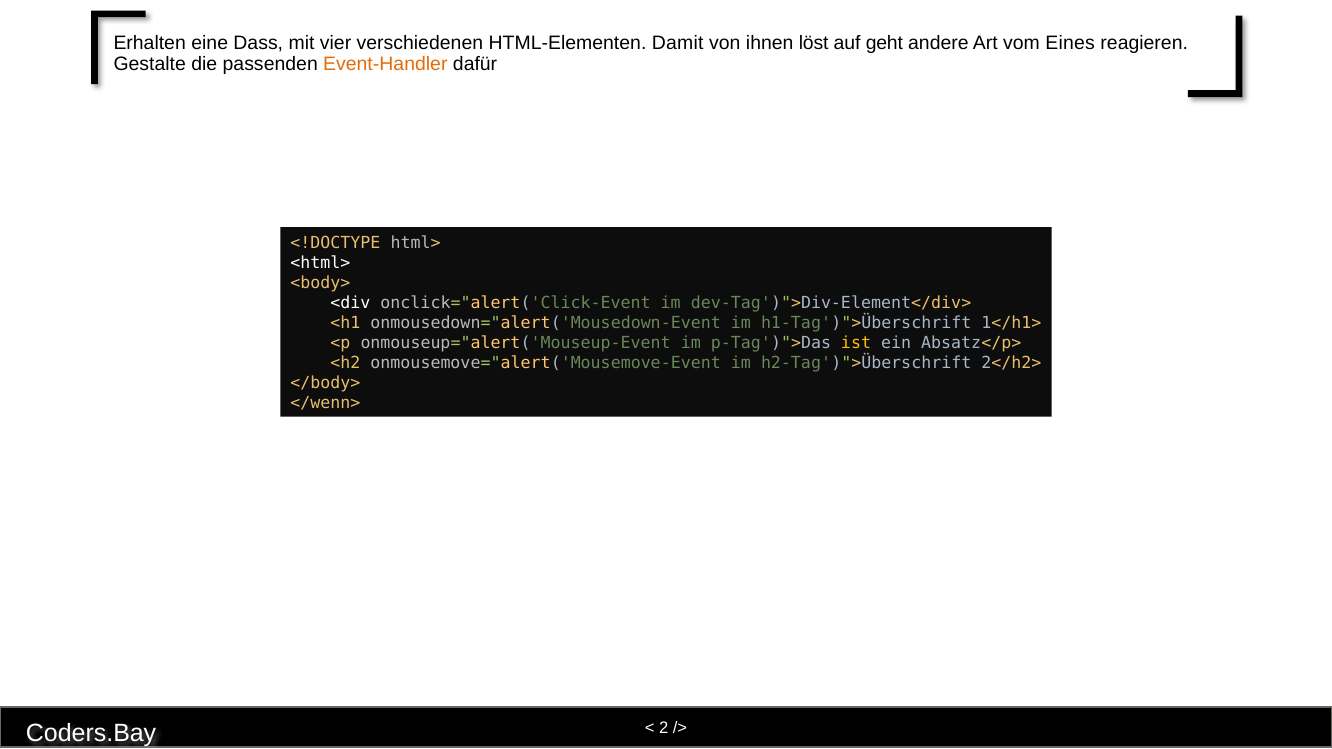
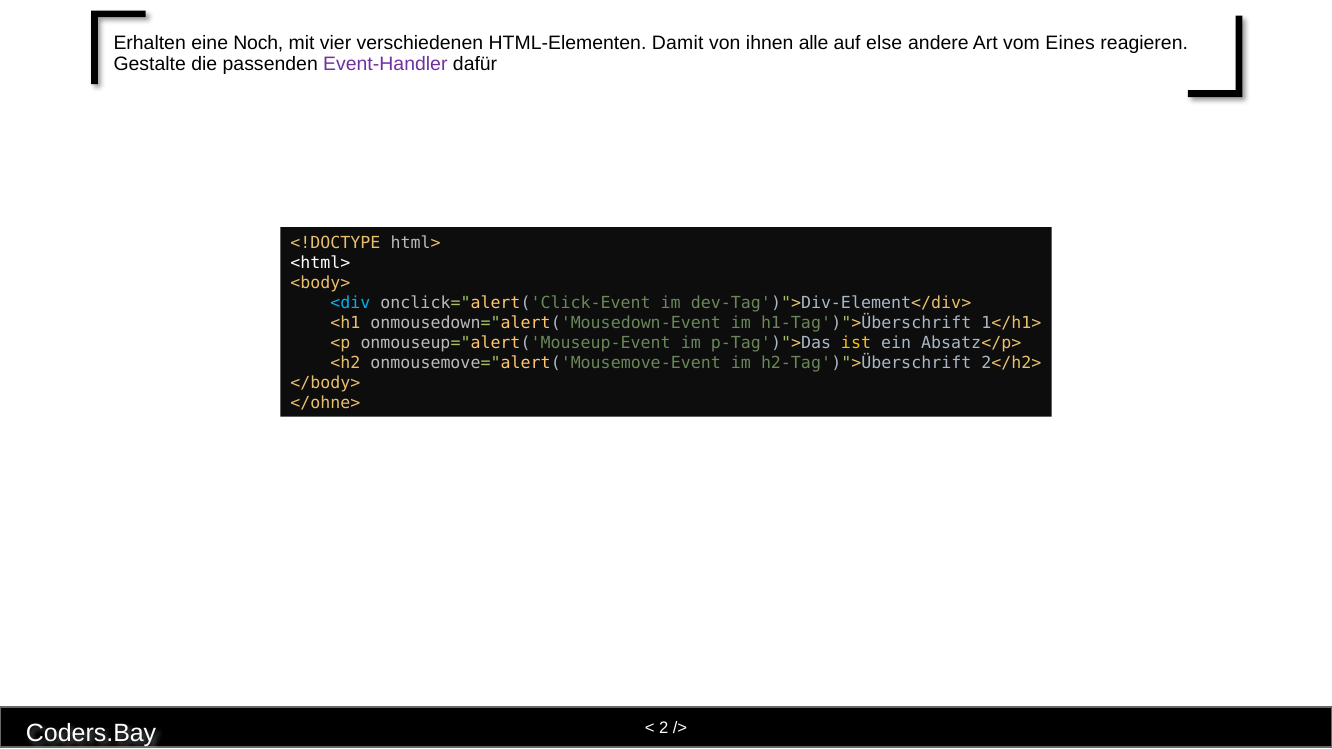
Dass: Dass -> Noch
löst: löst -> alle
geht: geht -> else
Event-Handler colour: orange -> purple
<div colour: white -> light blue
</wenn>: </wenn> -> </ohne>
